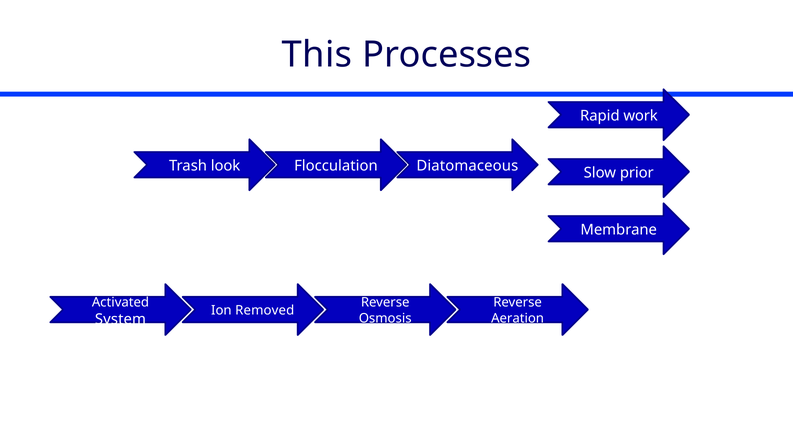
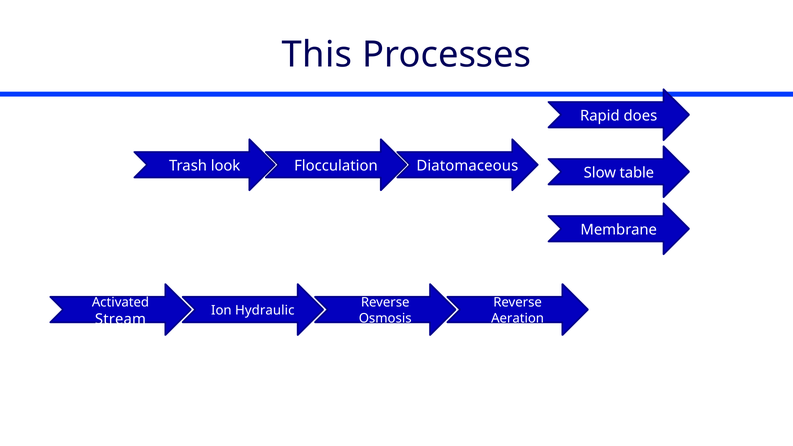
work: work -> does
prior: prior -> table
Removed: Removed -> Hydraulic
System: System -> Stream
